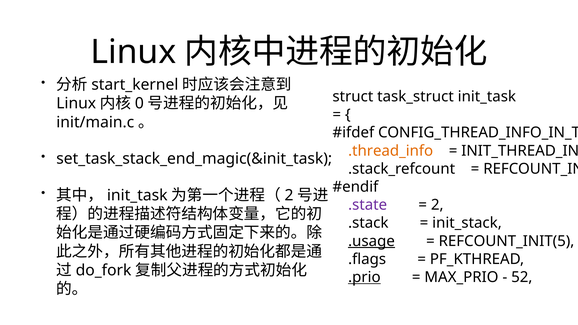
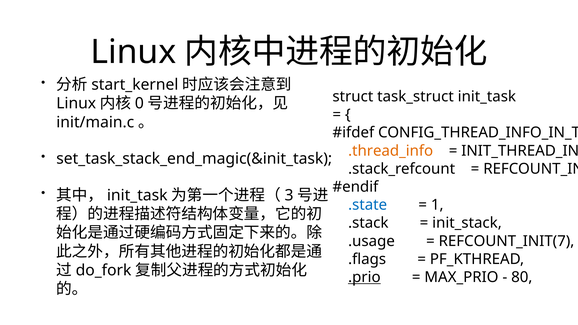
2 at (289, 195): 2 -> 3
.state colour: purple -> blue
2 at (437, 205): 2 -> 1
.usage underline: present -> none
REFCOUNT_INIT(5: REFCOUNT_INIT(5 -> REFCOUNT_INIT(7
52: 52 -> 80
